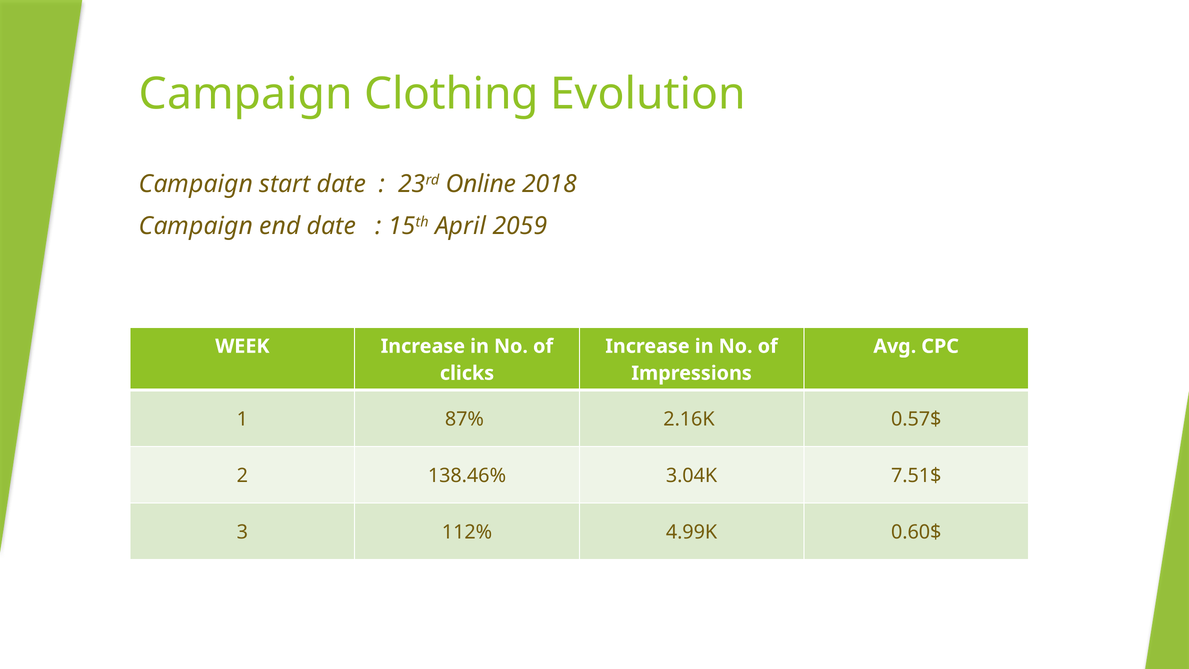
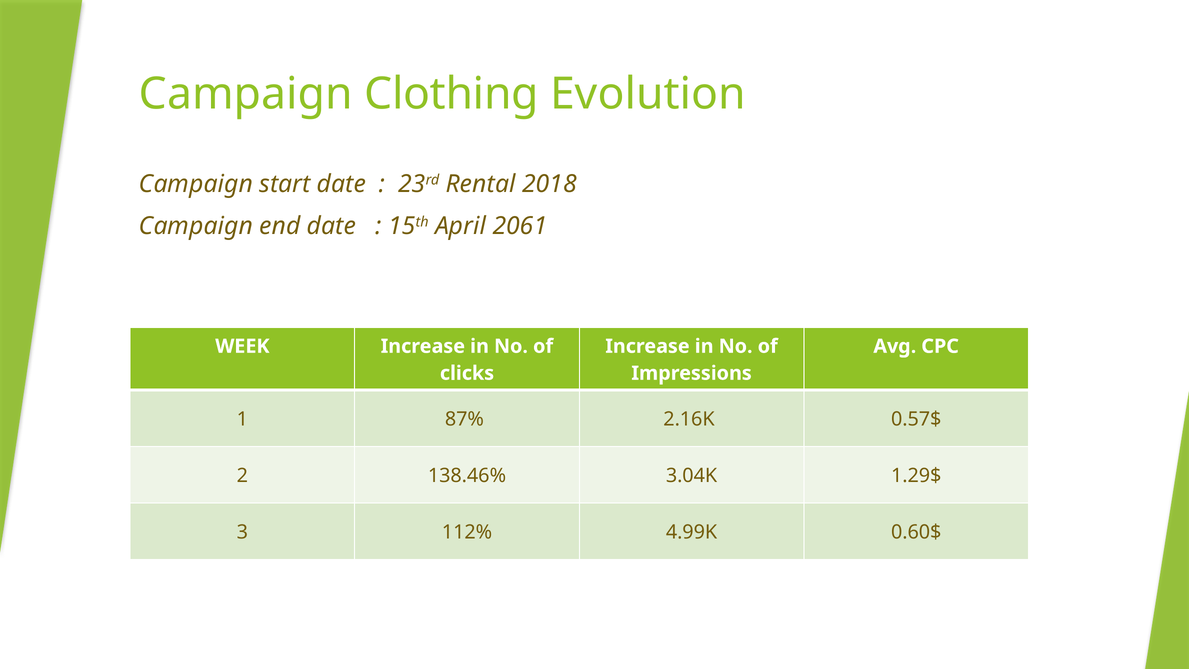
Online: Online -> Rental
2059: 2059 -> 2061
7.51$: 7.51$ -> 1.29$
